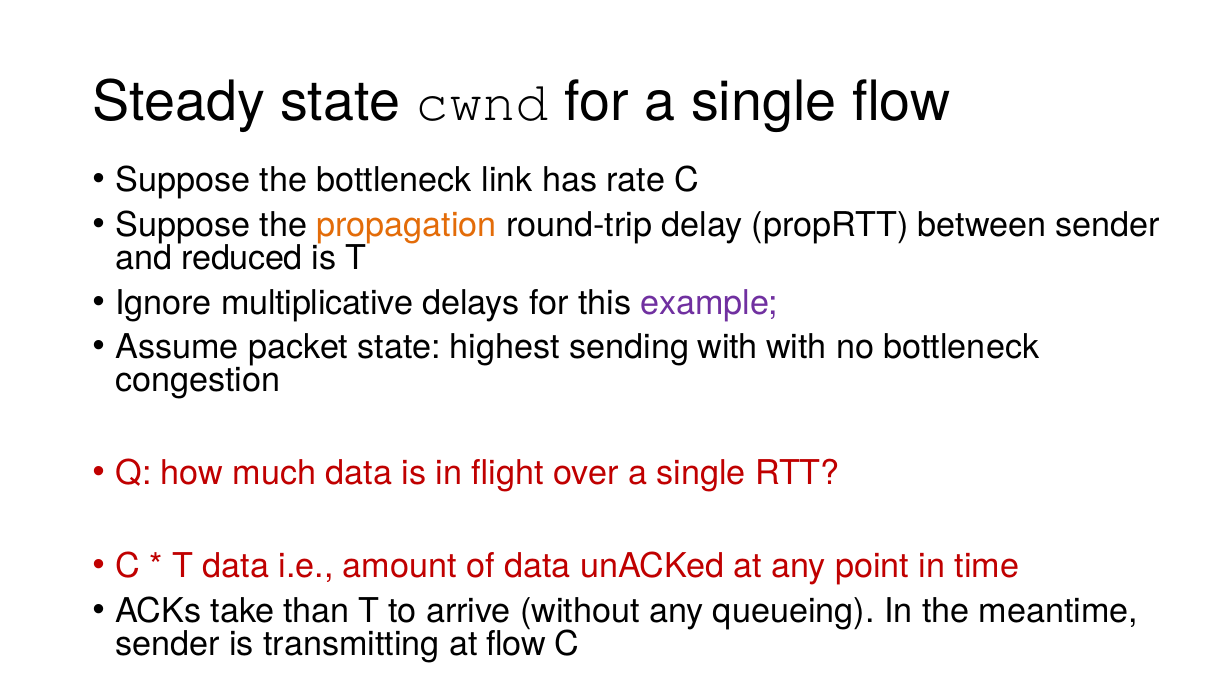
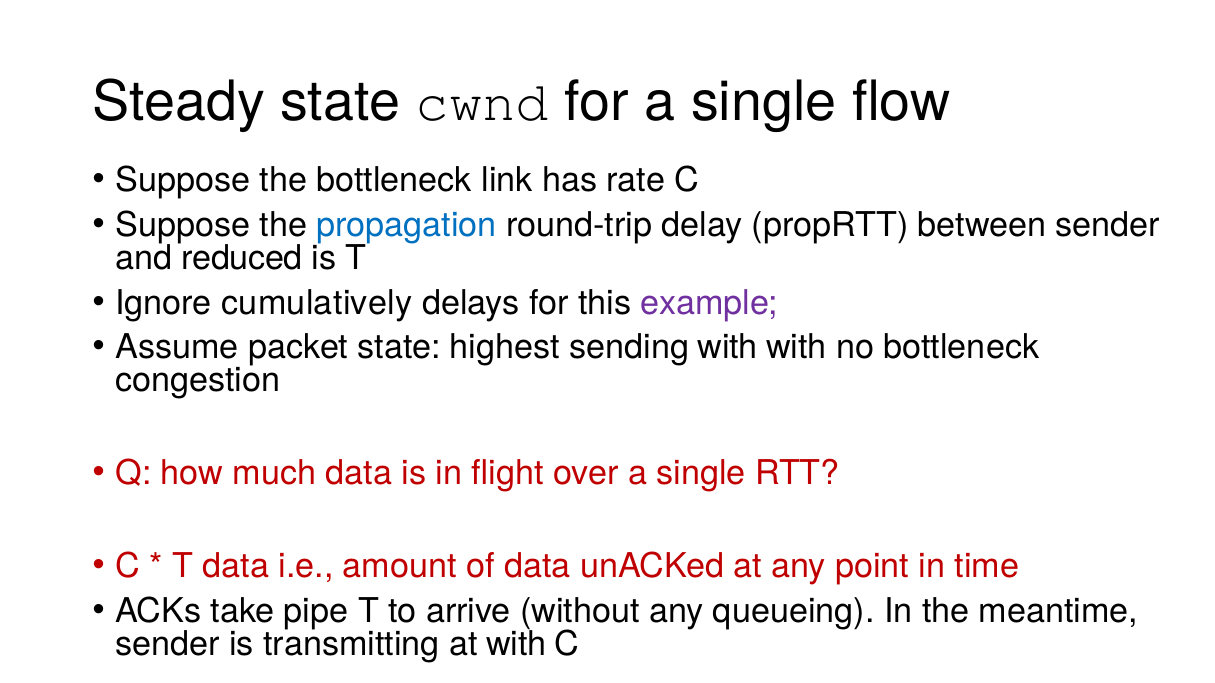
propagation colour: orange -> blue
multiplicative: multiplicative -> cumulatively
than: than -> pipe
at flow: flow -> with
